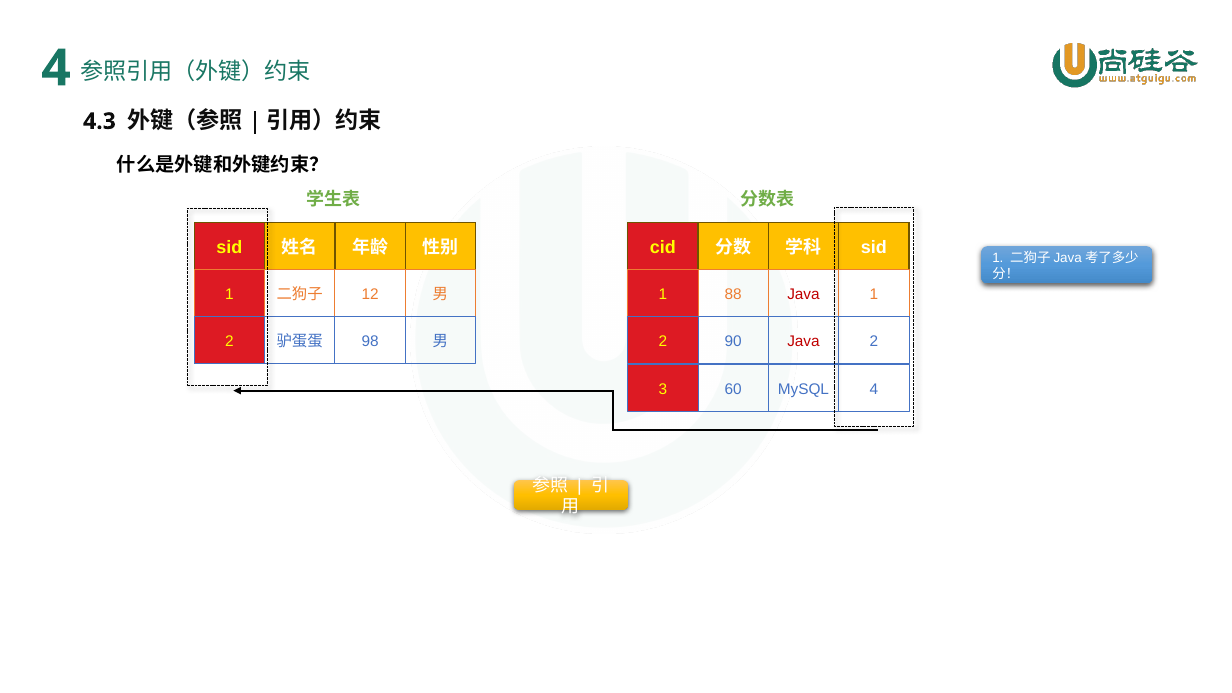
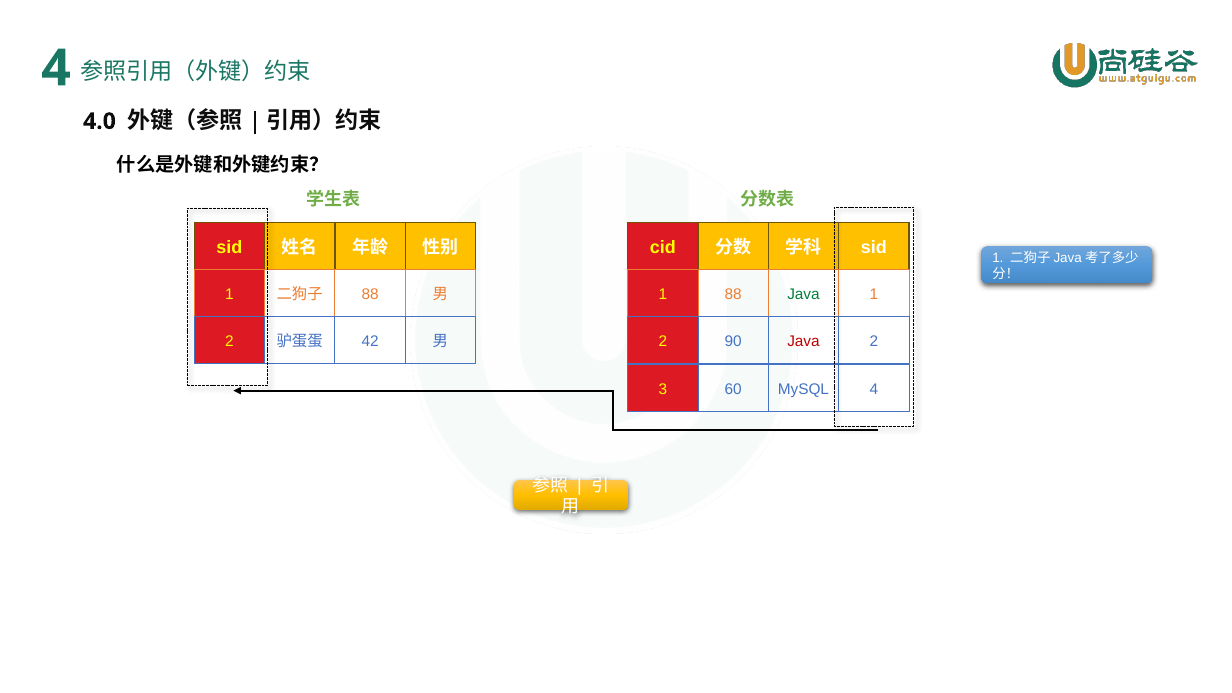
4.3: 4.3 -> 4.0
Java at (803, 294) colour: red -> green
12 at (370, 294): 12 -> 88
98: 98 -> 42
